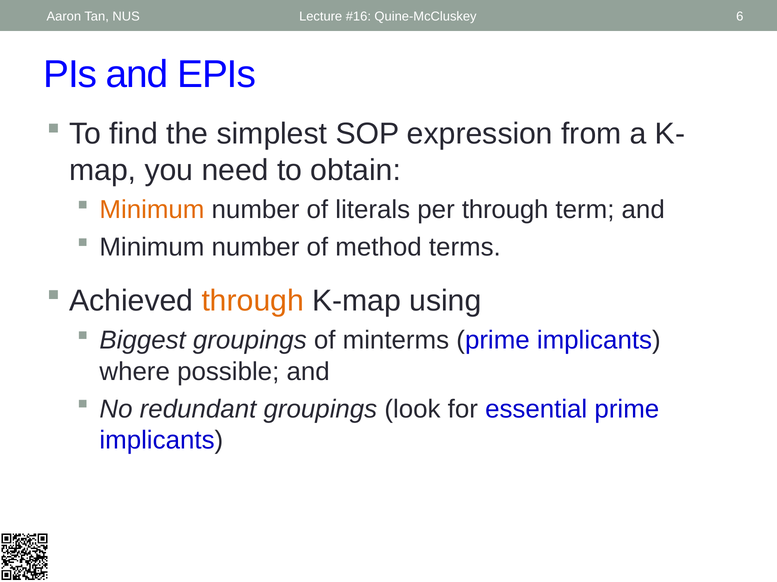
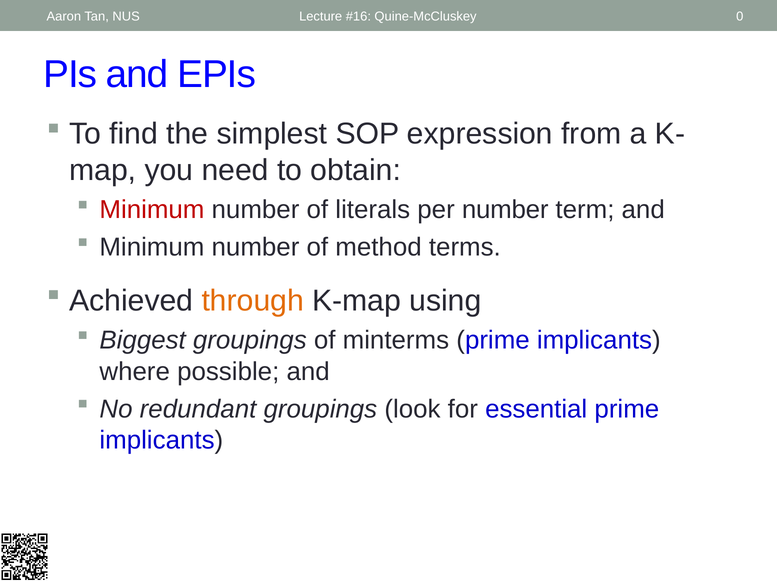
6: 6 -> 0
Minimum at (152, 210) colour: orange -> red
per through: through -> number
